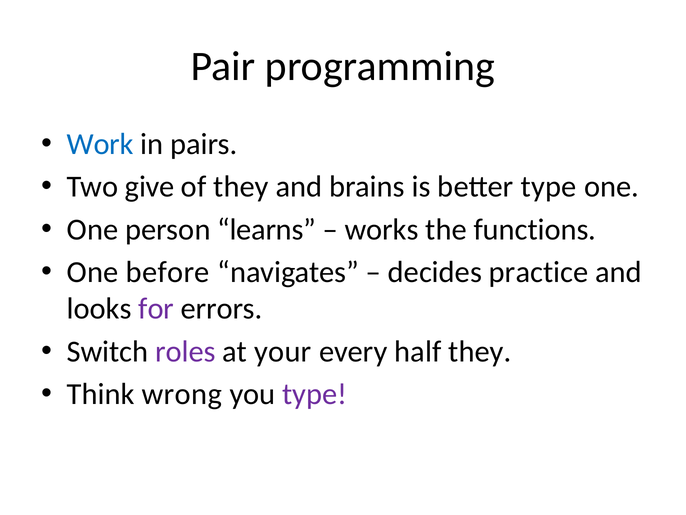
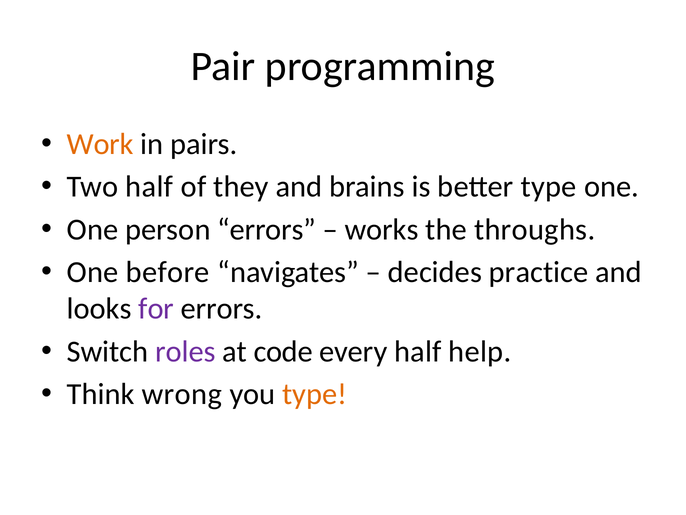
Work colour: blue -> orange
Two give: give -> half
person learns: learns -> errors
functions: functions -> throughs
your: your -> code
half they: they -> help
type at (315, 394) colour: purple -> orange
